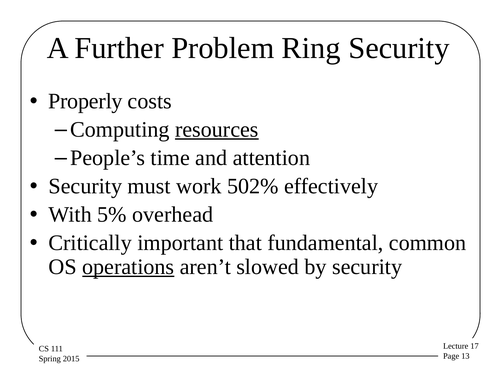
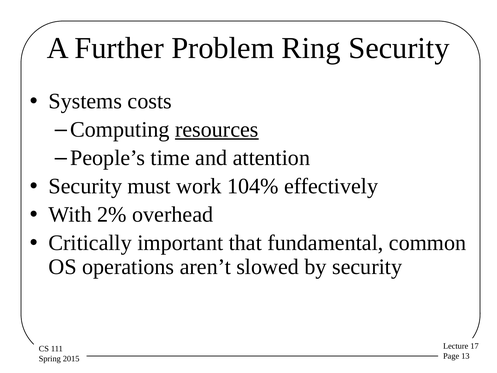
Properly: Properly -> Systems
502%: 502% -> 104%
5%: 5% -> 2%
operations underline: present -> none
